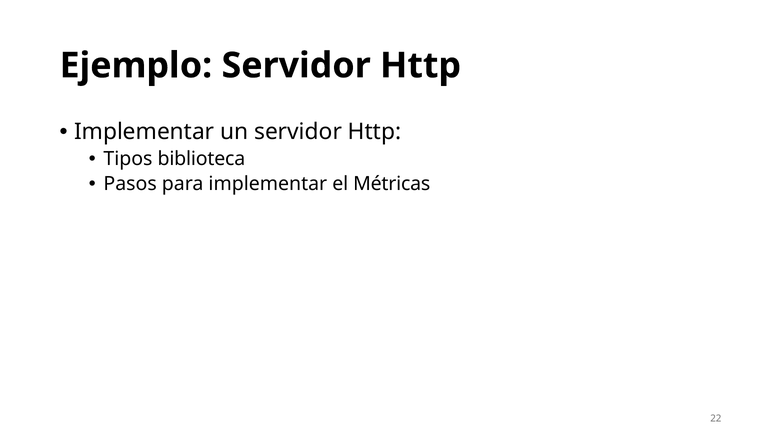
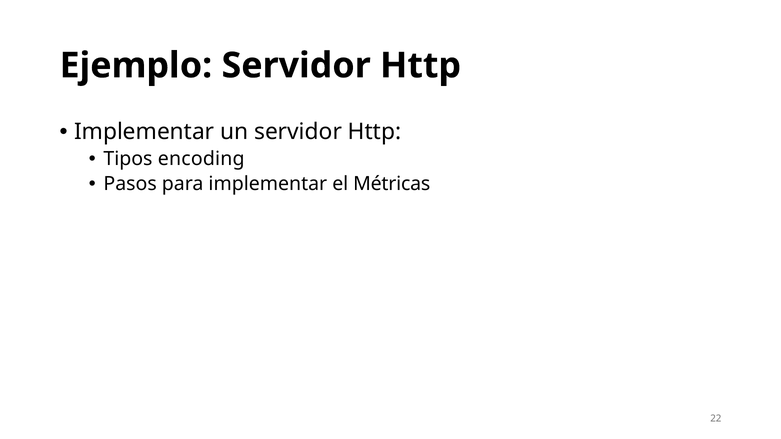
biblioteca: biblioteca -> encoding
